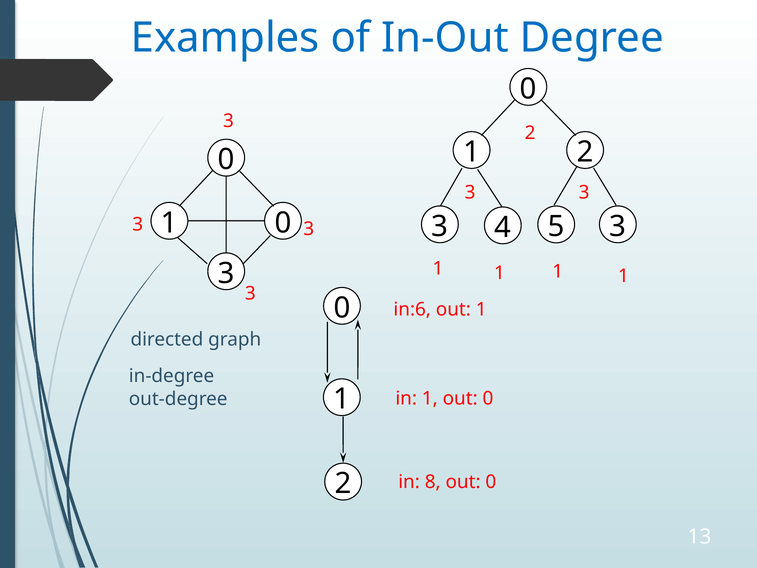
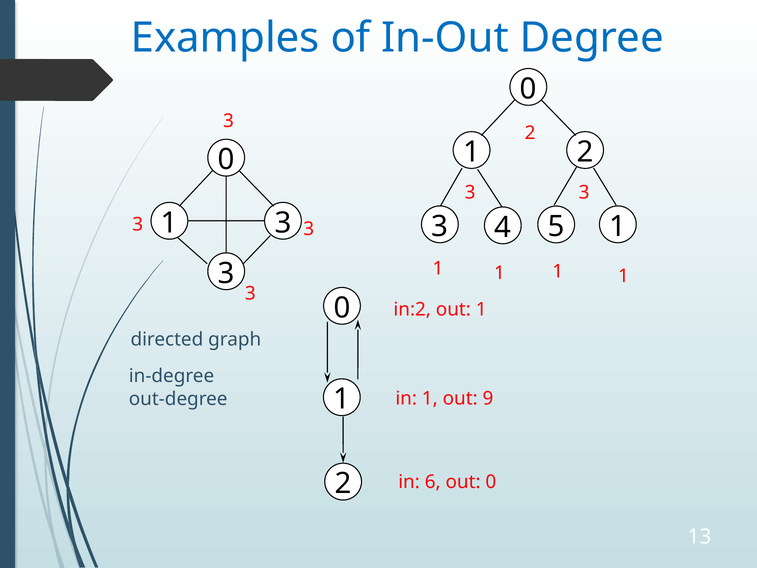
0 at (283, 223): 0 -> 3
5 3: 3 -> 1
in:6: in:6 -> in:2
1 out 0: 0 -> 9
8: 8 -> 6
